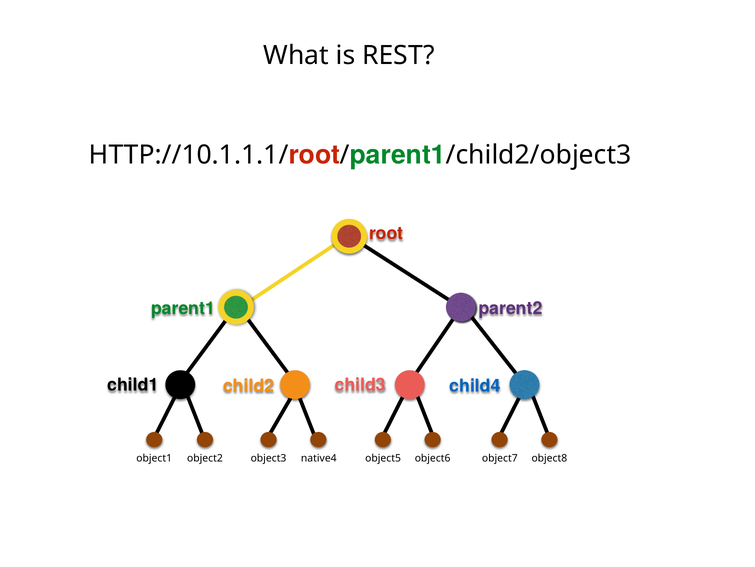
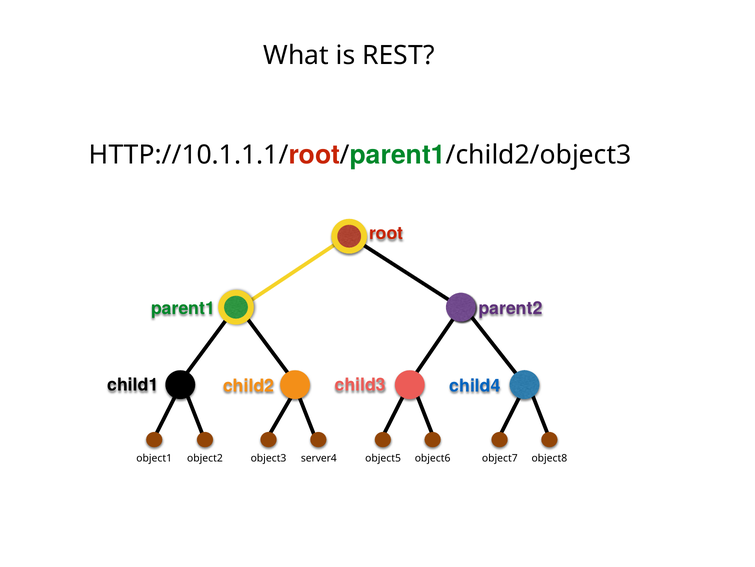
native4: native4 -> server4
